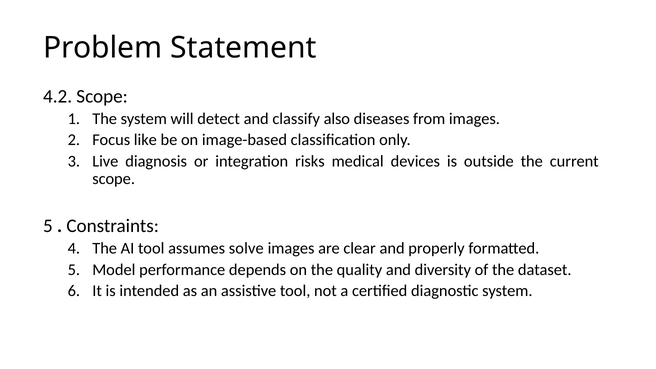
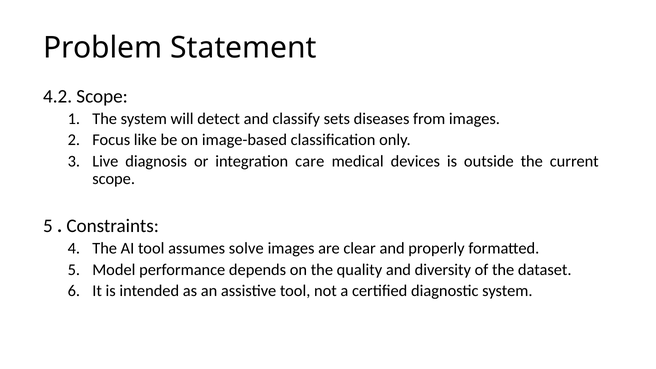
also: also -> sets
risks: risks -> care
